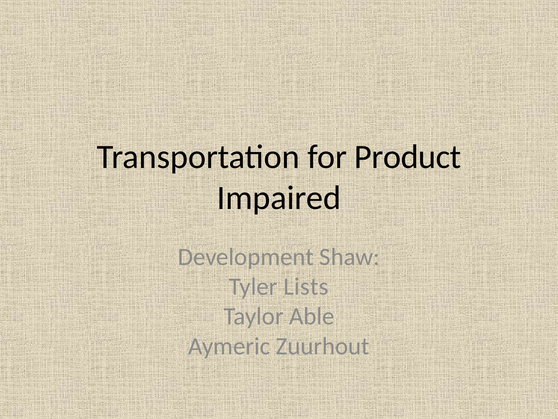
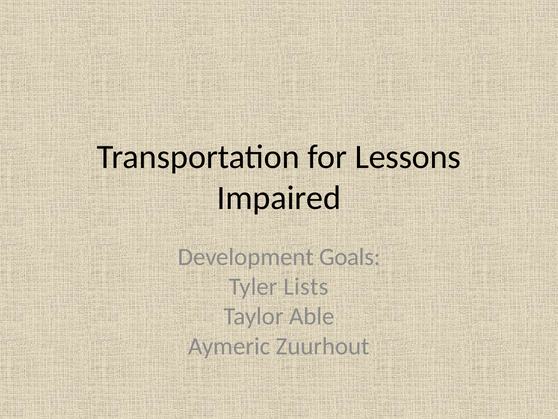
Product: Product -> Lessons
Shaw: Shaw -> Goals
